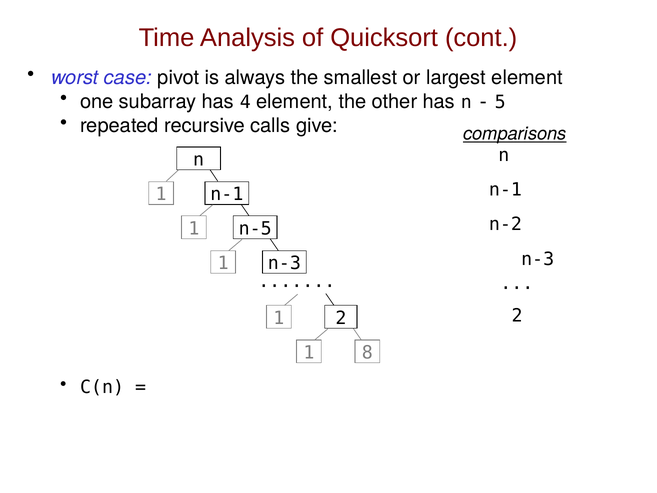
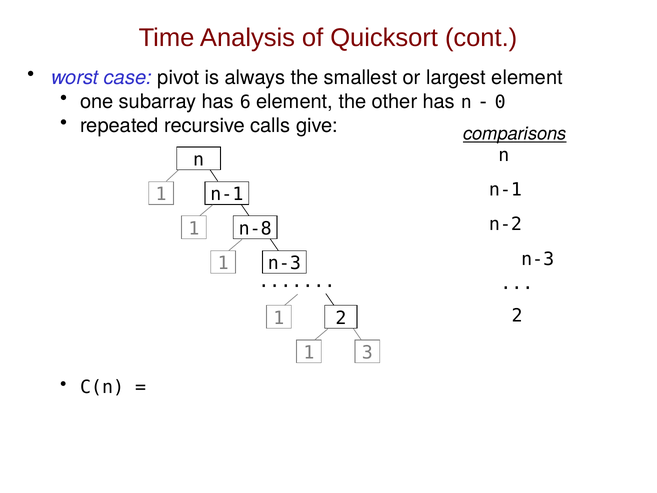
4: 4 -> 6
5: 5 -> 0
n-5: n-5 -> n-8
8: 8 -> 3
